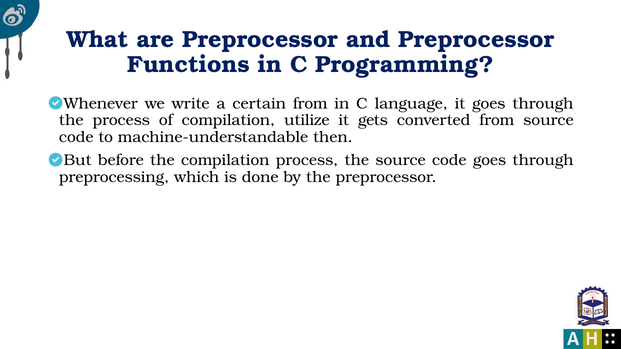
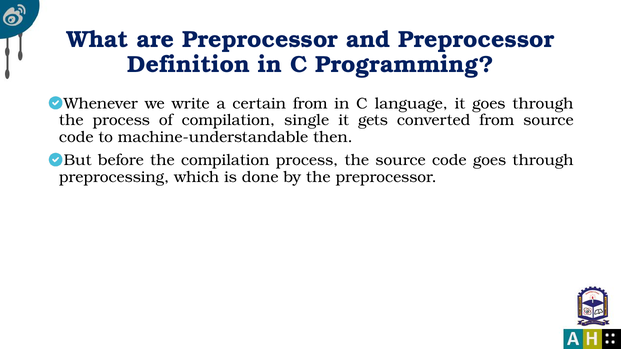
Functions: Functions -> Definition
utilize: utilize -> single
